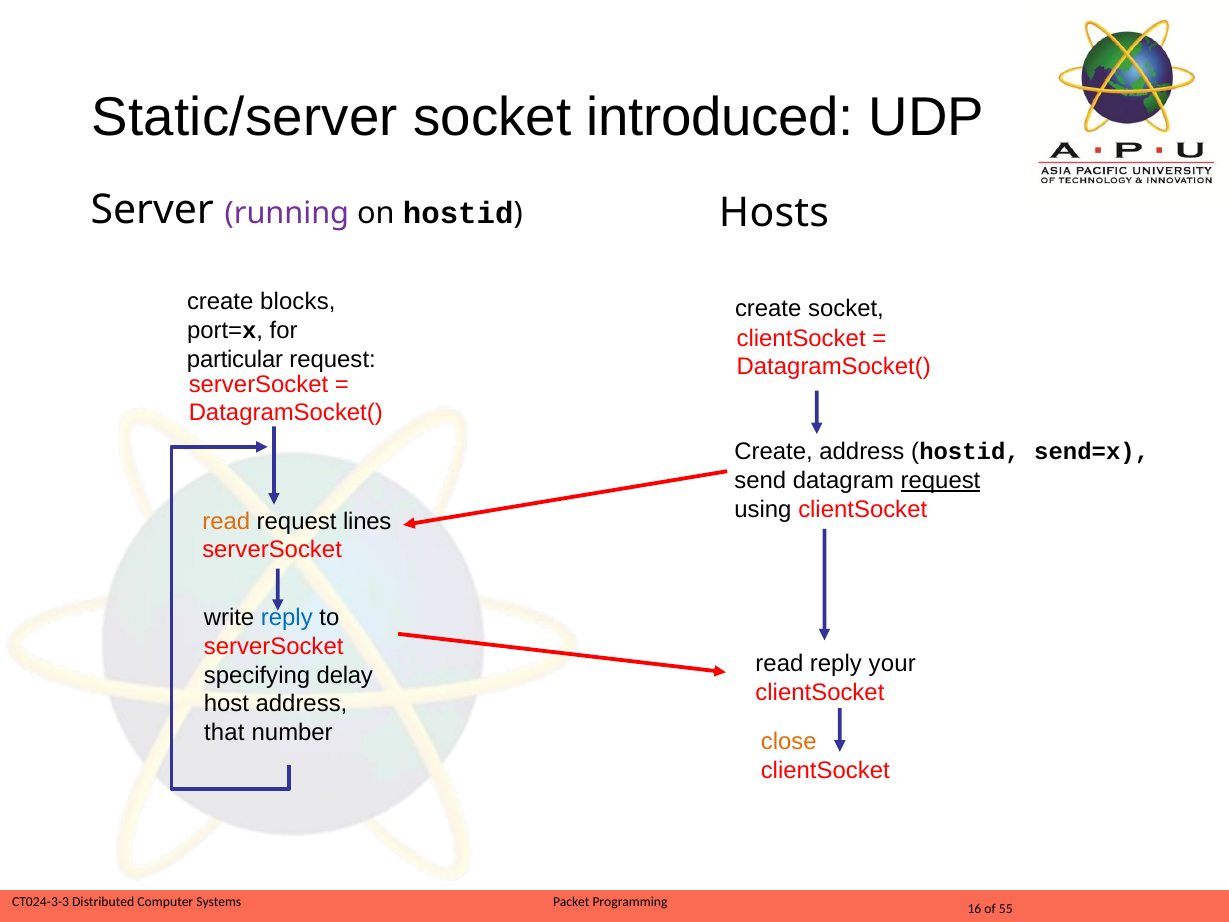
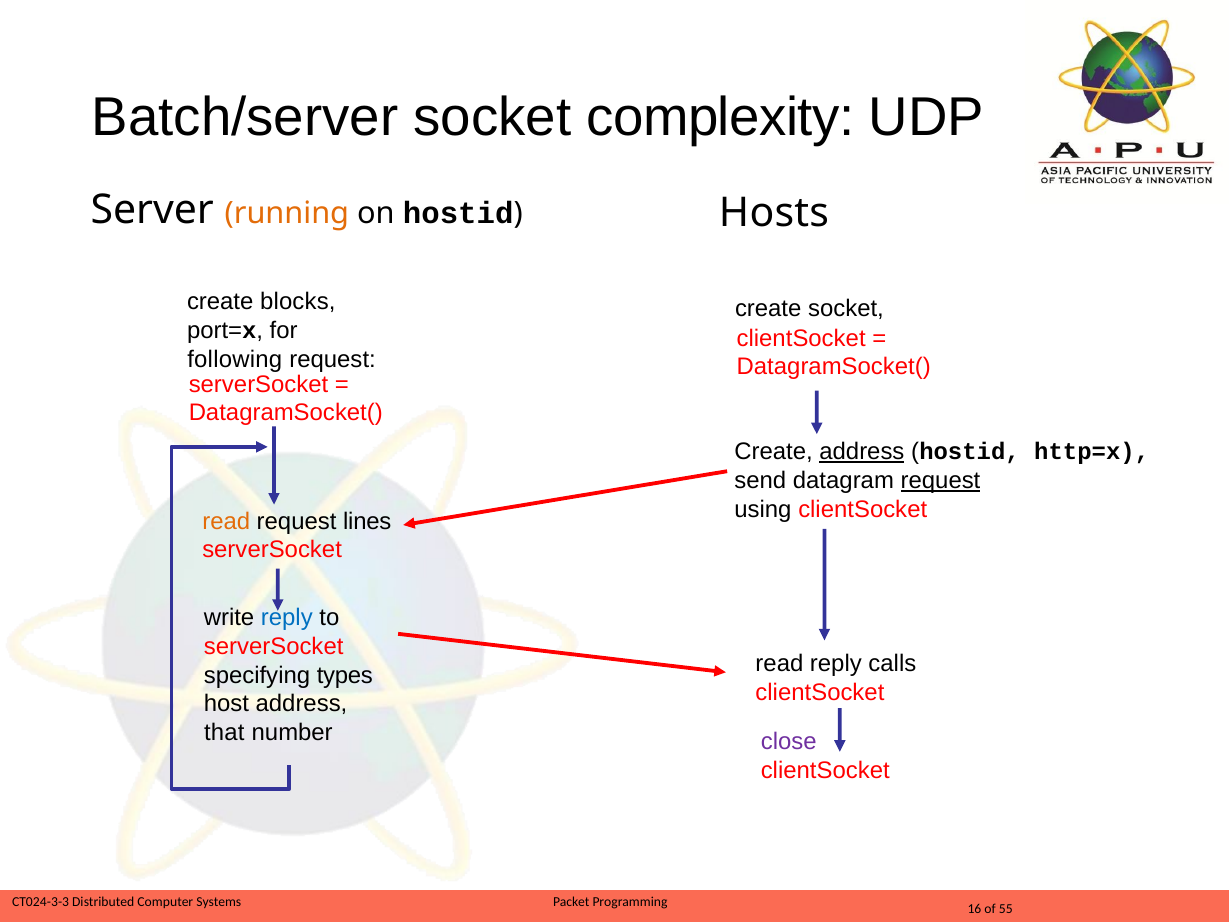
Static/server: Static/server -> Batch/server
introduced: introduced -> complexity
running colour: purple -> orange
particular: particular -> following
address at (862, 452) underline: none -> present
send=x: send=x -> http=x
your: your -> calls
delay: delay -> types
close colour: orange -> purple
